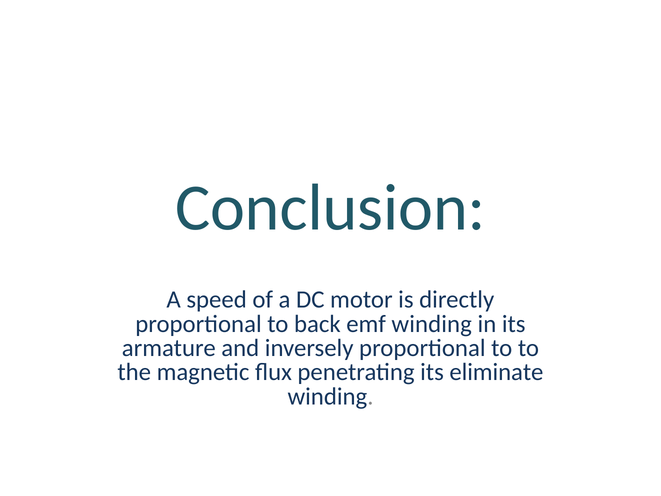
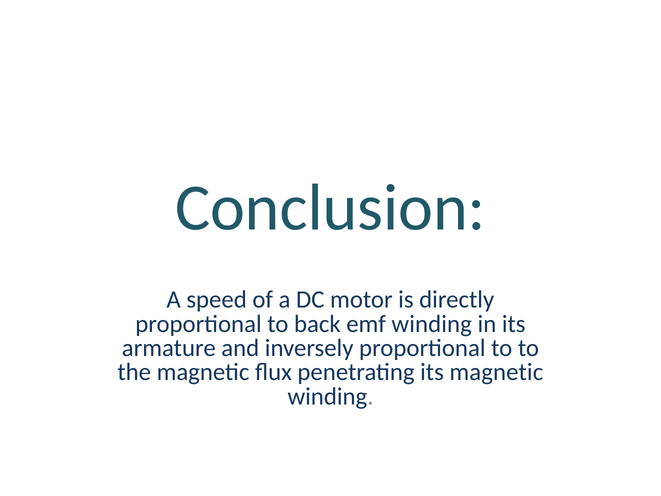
its eliminate: eliminate -> magnetic
